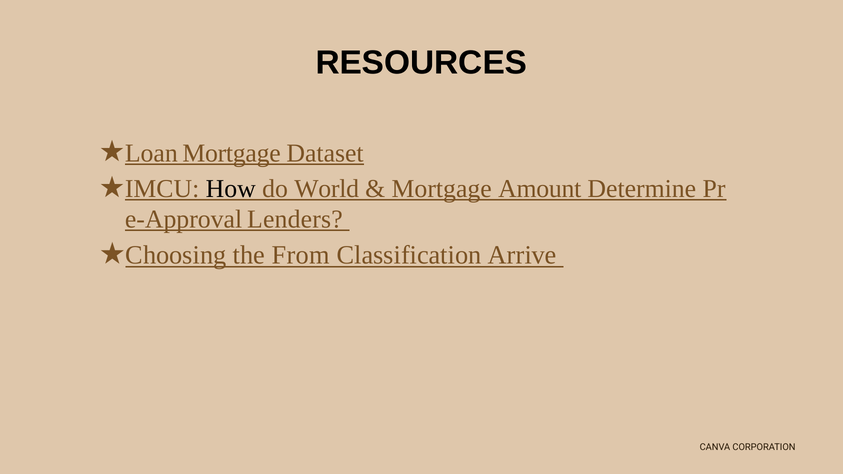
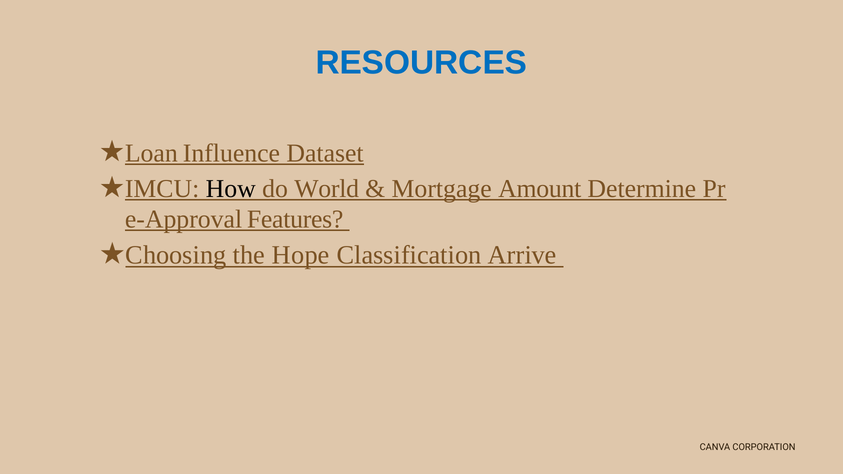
RESOURCES colour: black -> blue
Mortgage at (232, 153): Mortgage -> Influence
Lenders: Lenders -> Features
From: From -> Hope
